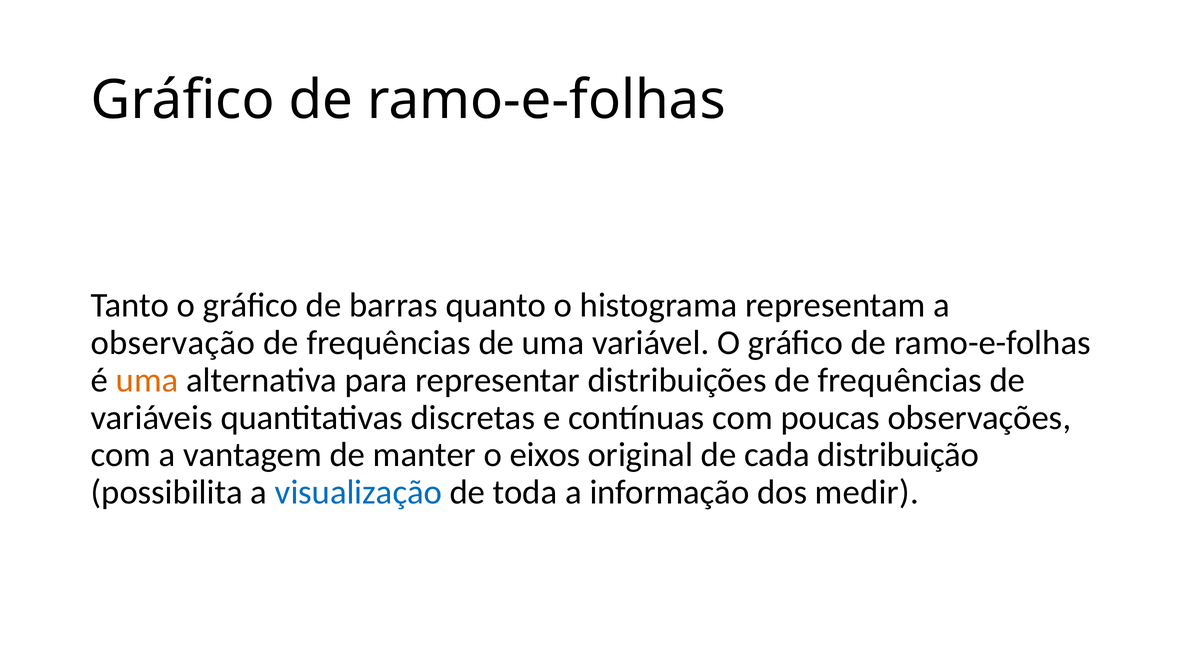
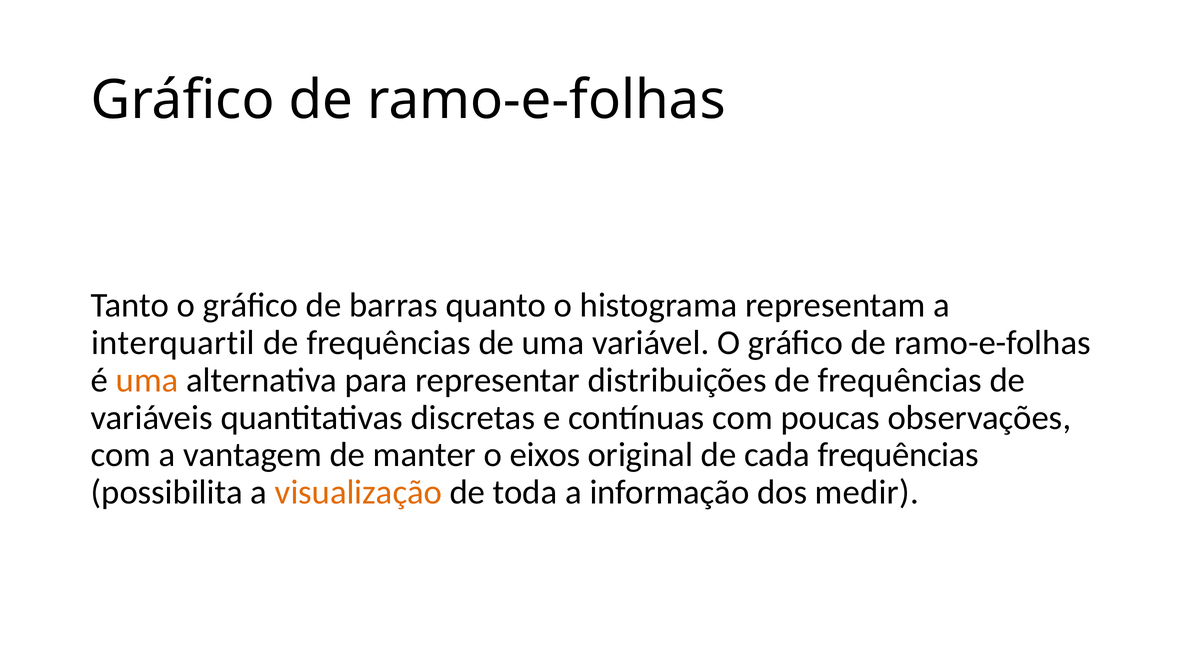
observação: observação -> interquartil
cada distribuição: distribuição -> frequências
visualização colour: blue -> orange
